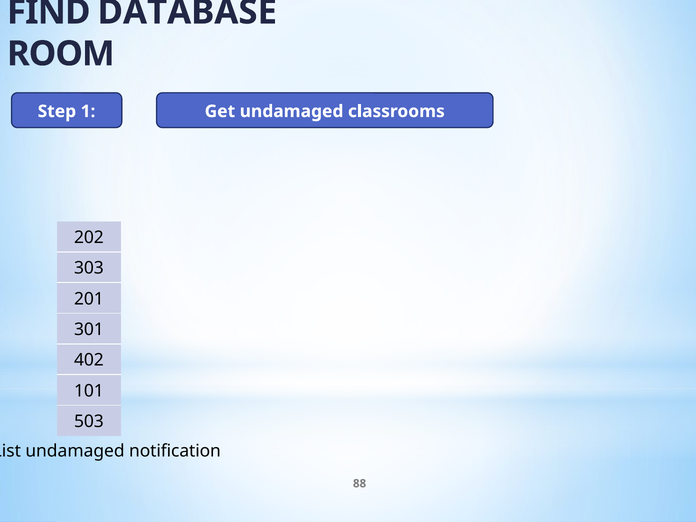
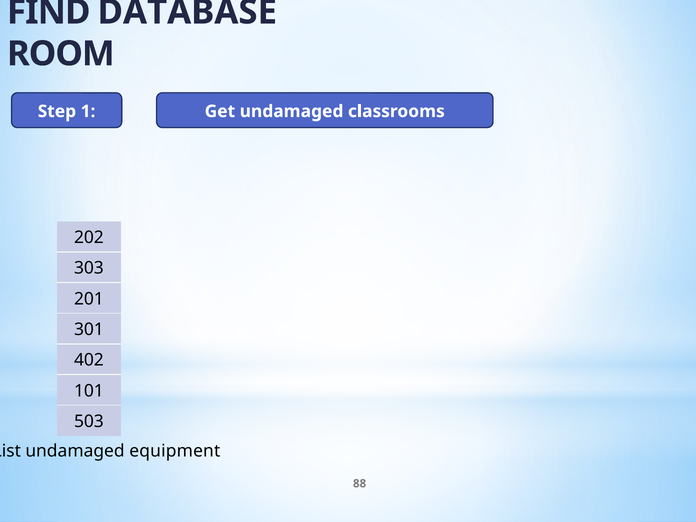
notification: notification -> equipment
